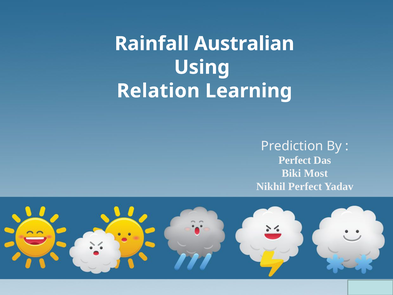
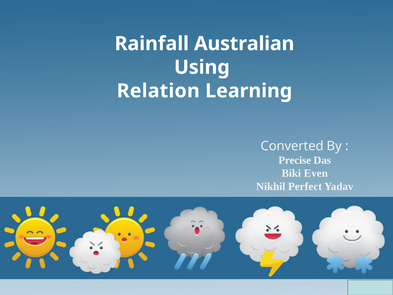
Prediction: Prediction -> Converted
Perfect at (295, 160): Perfect -> Precise
Most: Most -> Even
